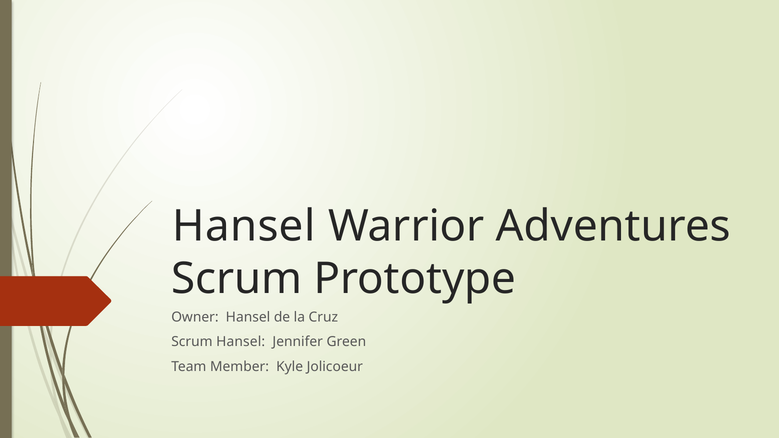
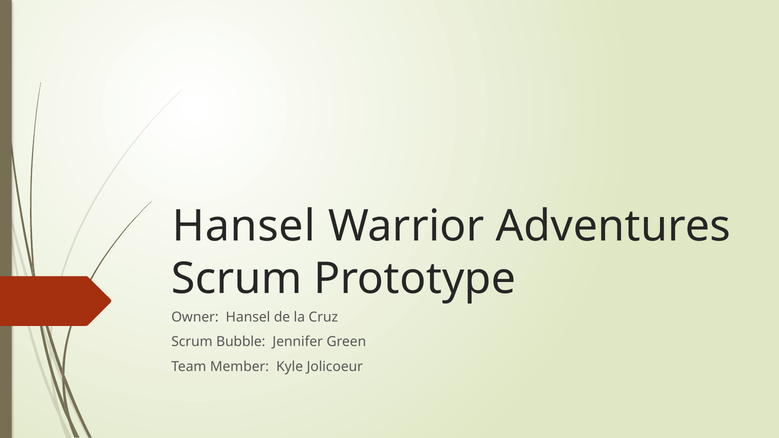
Scrum Hansel: Hansel -> Bubble
